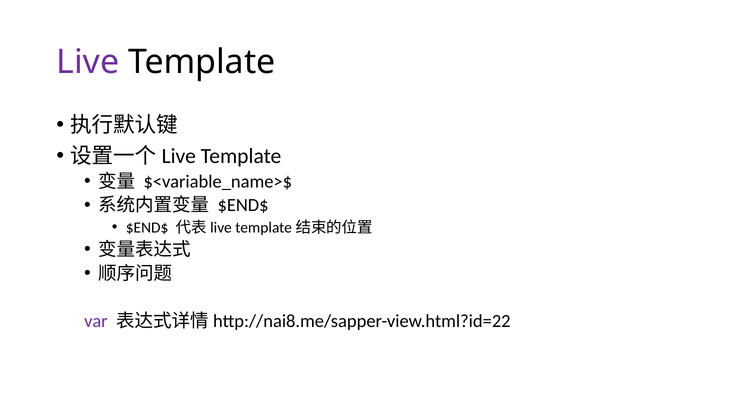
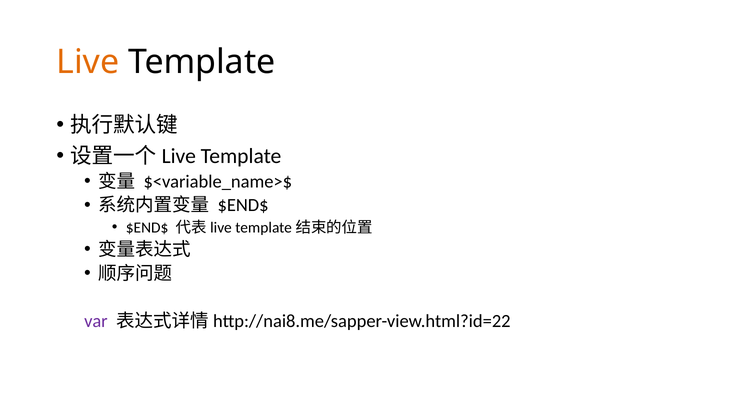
Live colour: purple -> orange
